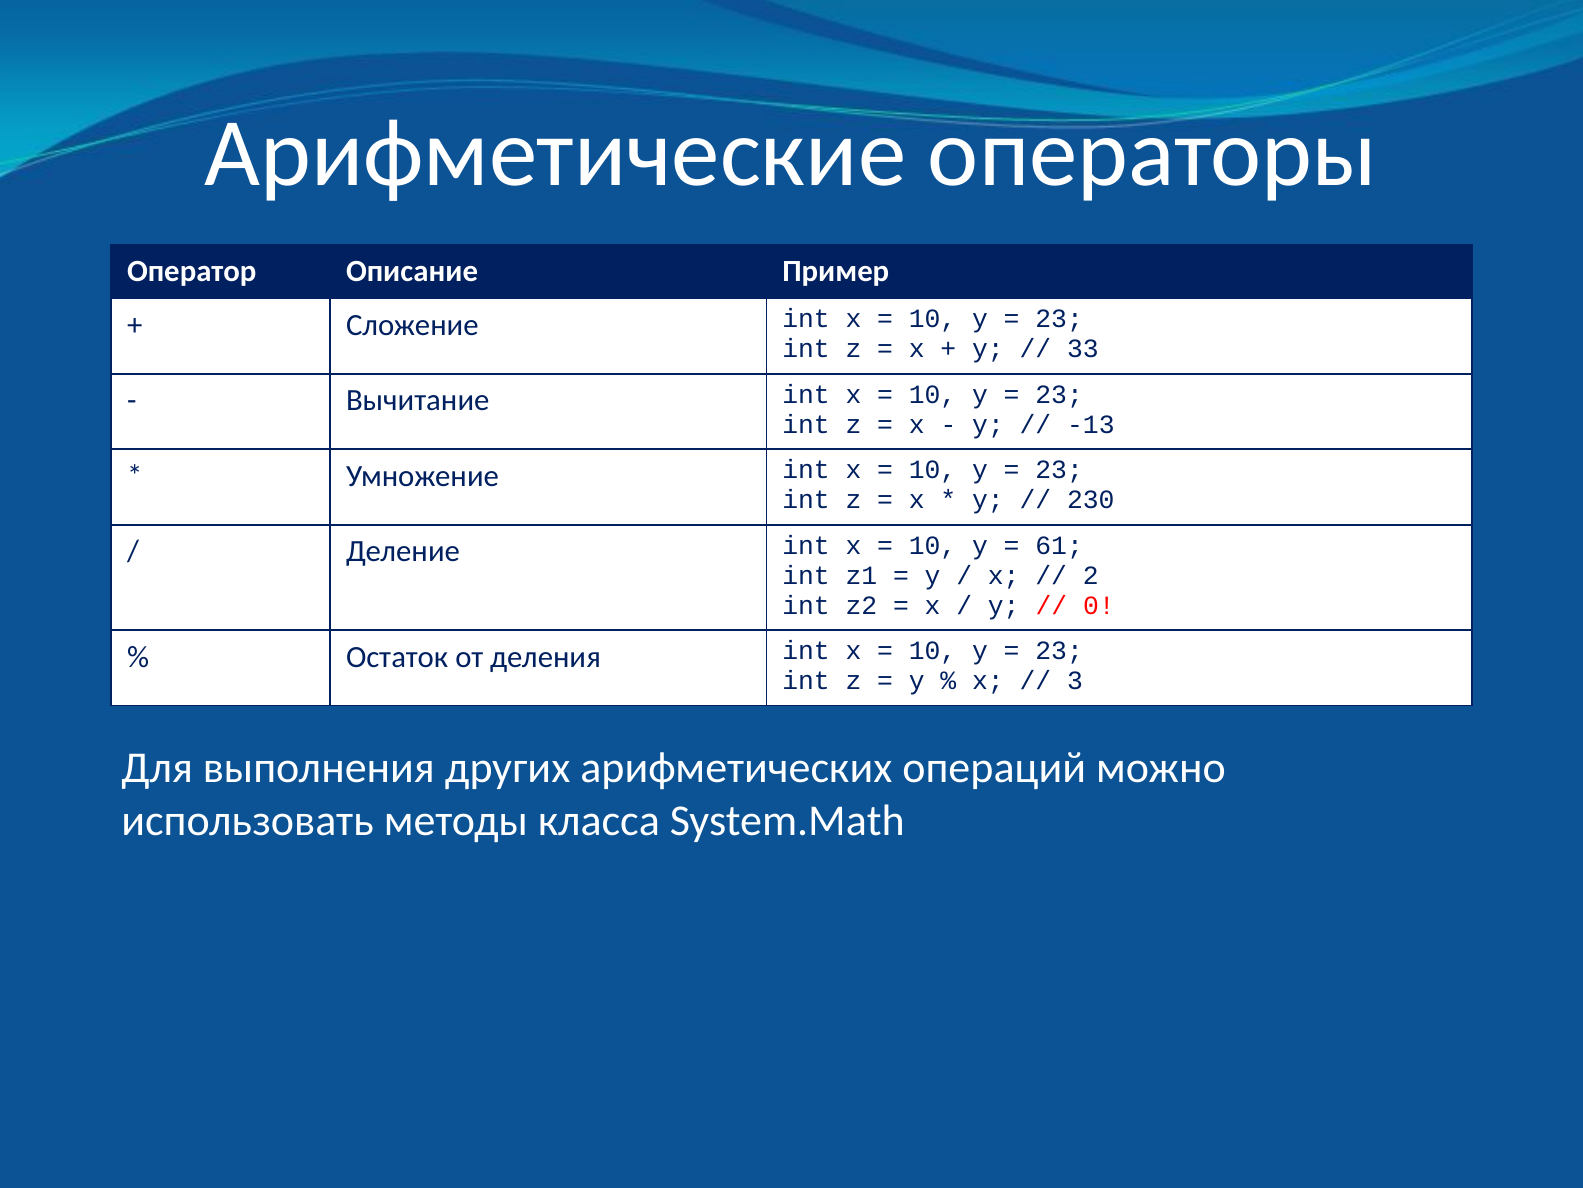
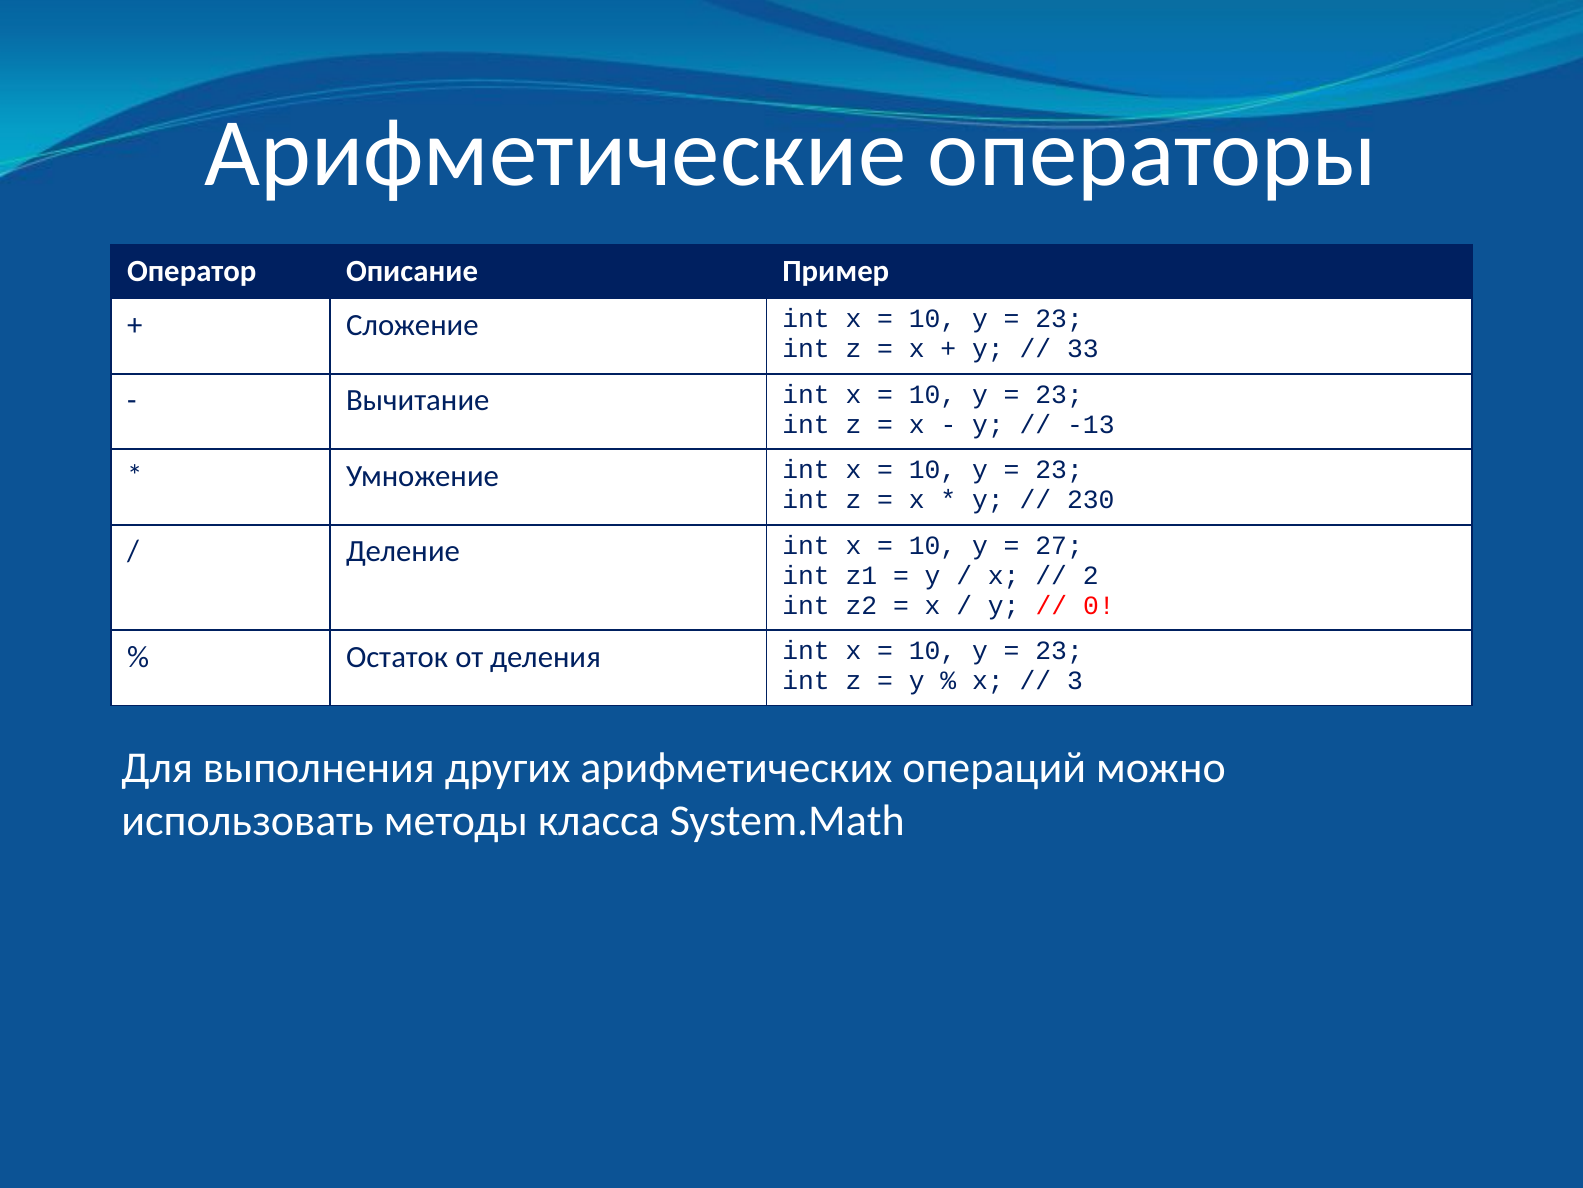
61: 61 -> 27
